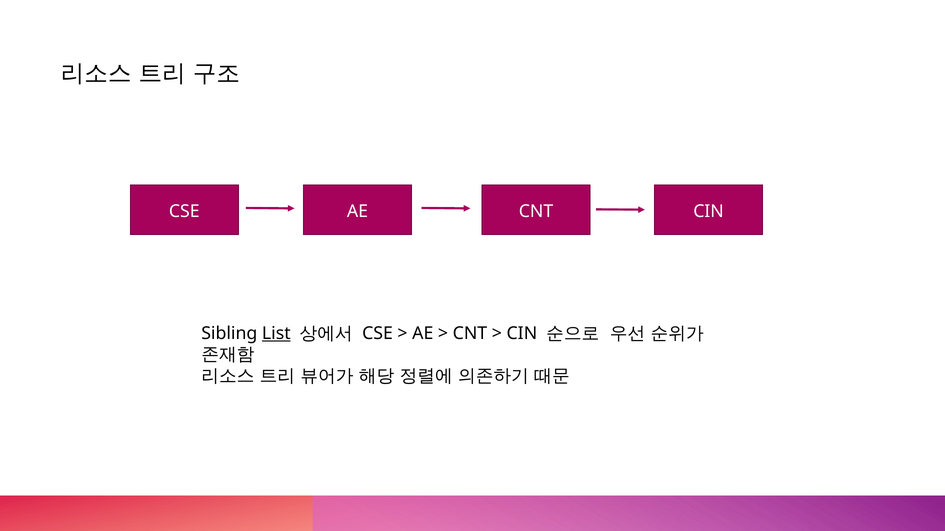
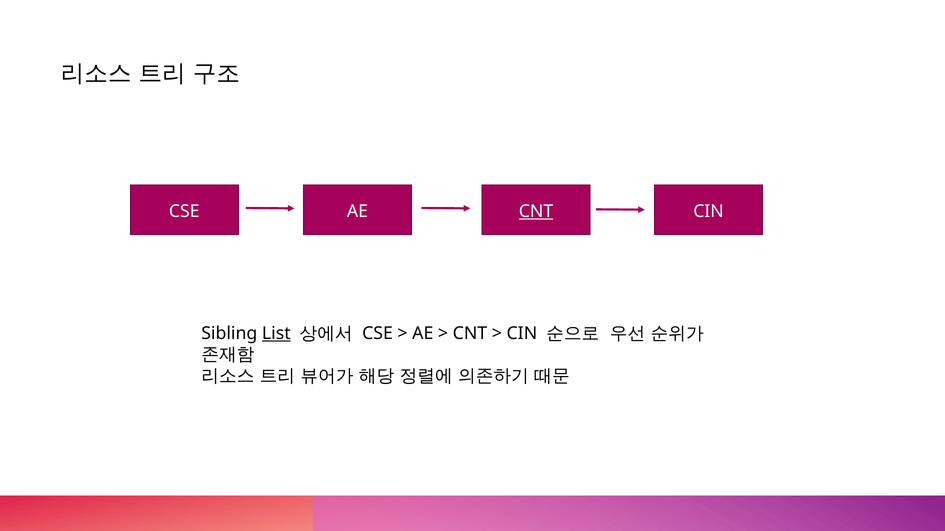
CNT at (536, 211) underline: none -> present
